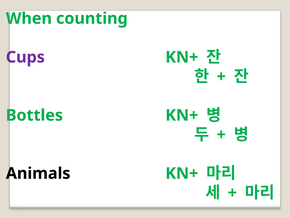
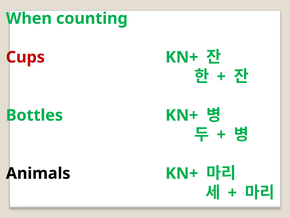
Cups colour: purple -> red
